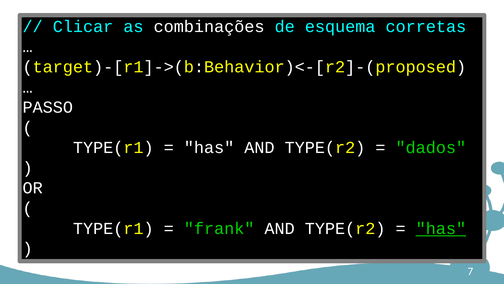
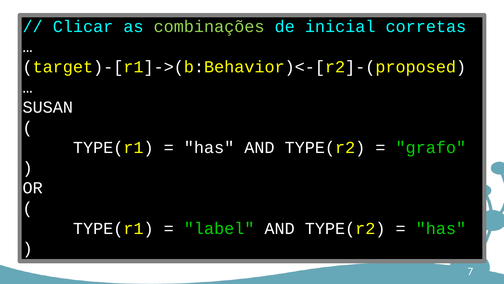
combinações colour: white -> light green
esquema: esquema -> inicial
PASSO: PASSO -> SUSAN
dados: dados -> grafo
frank: frank -> label
has at (441, 228) underline: present -> none
